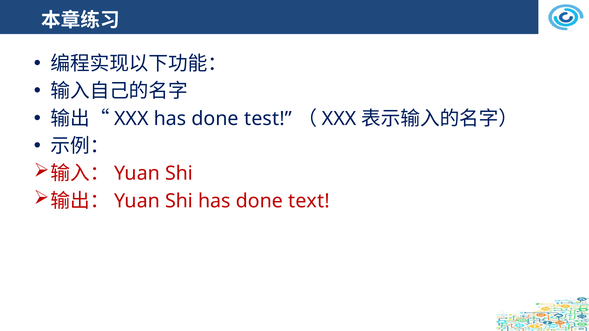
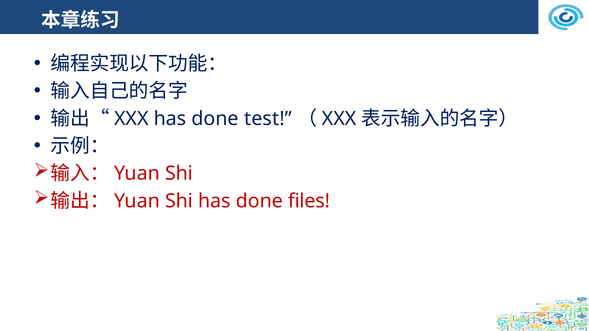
text: text -> files
